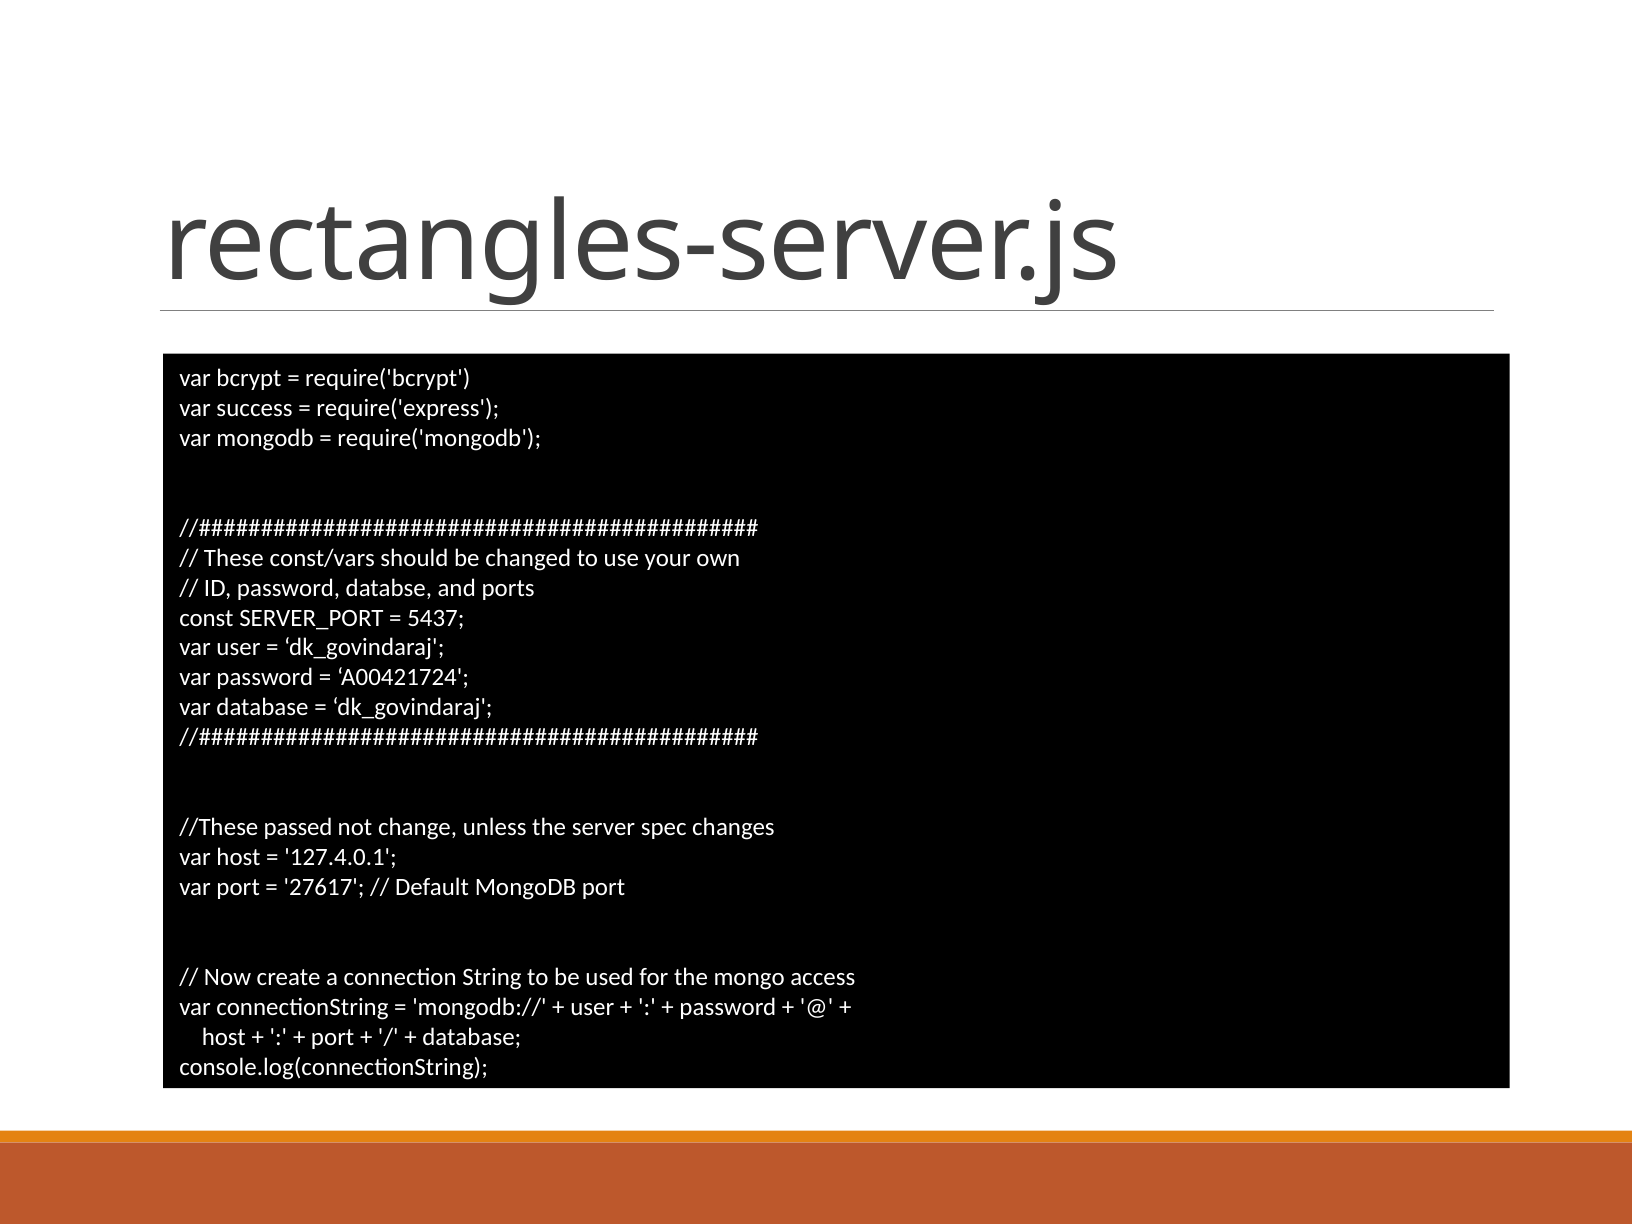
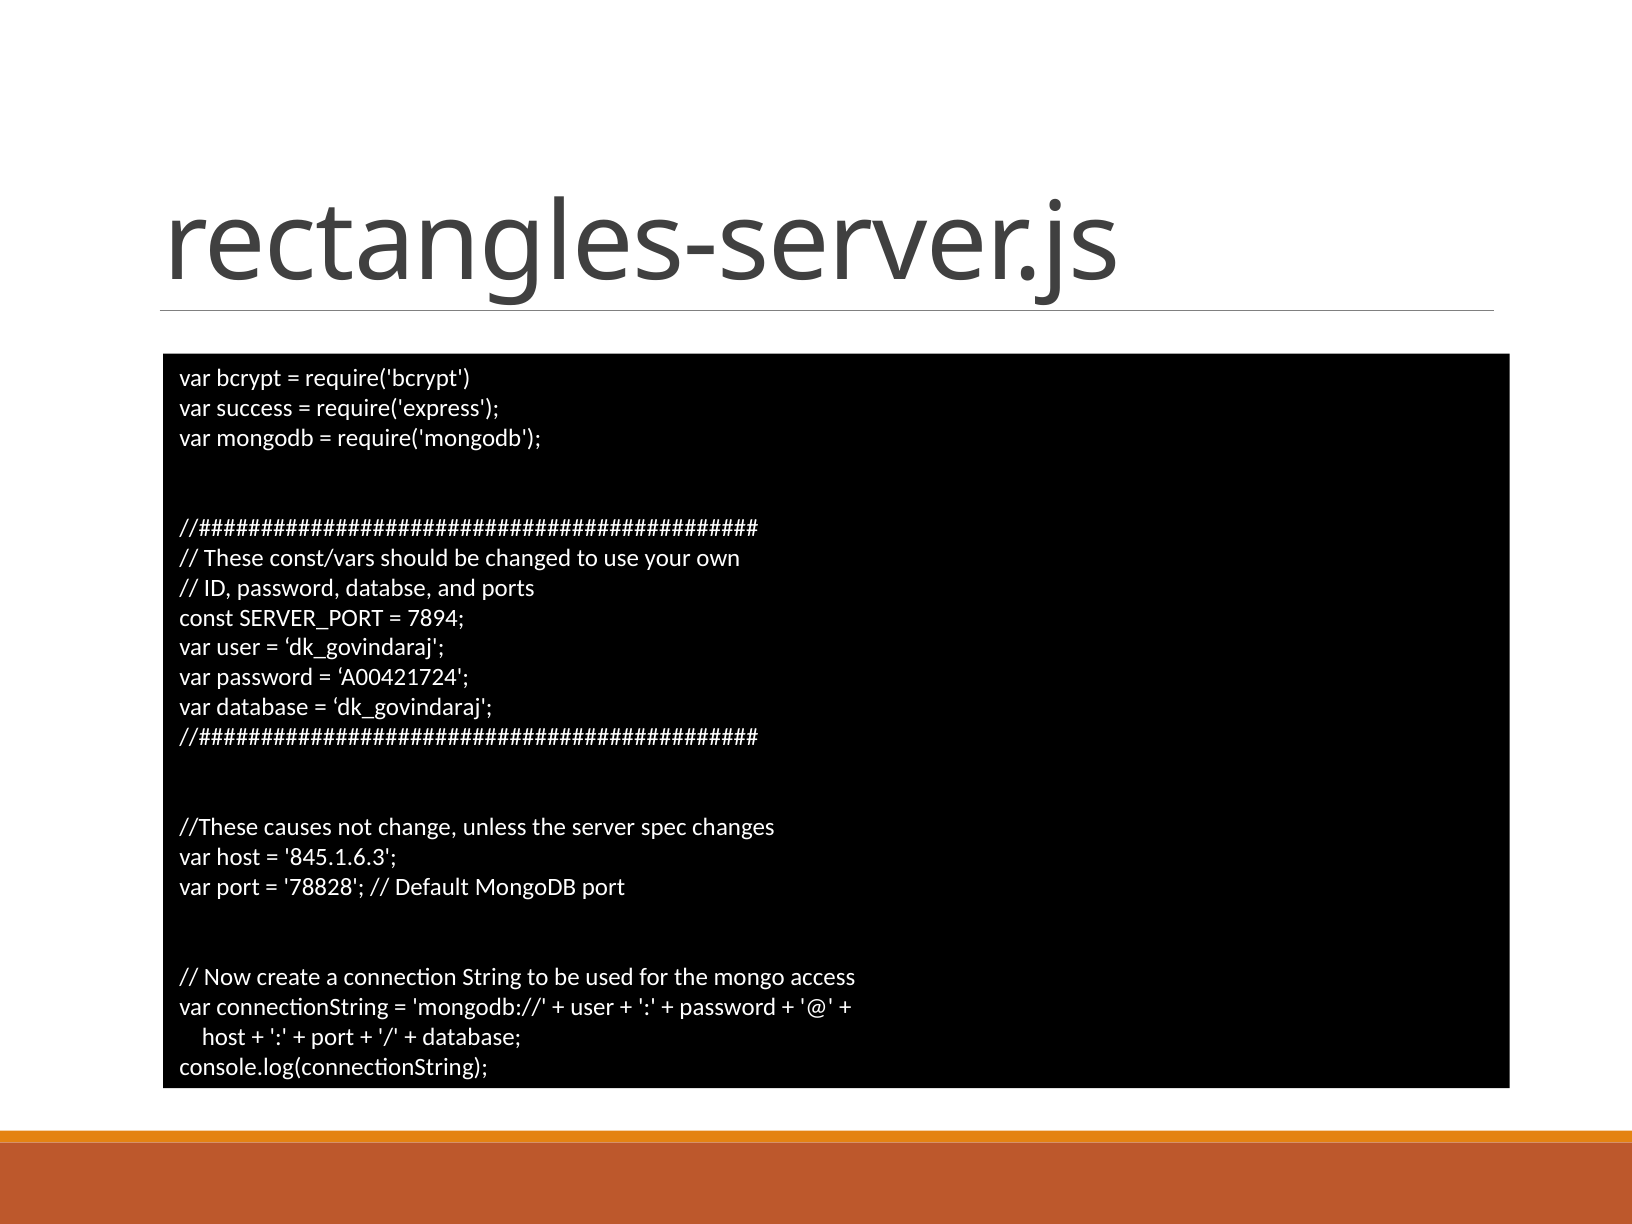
5437: 5437 -> 7894
passed: passed -> causes
127.4.0.1: 127.4.0.1 -> 845.1.6.3
27617: 27617 -> 78828
